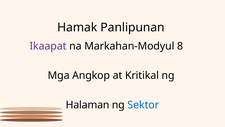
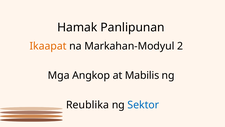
Ikaapat colour: purple -> orange
8: 8 -> 2
Kritikal: Kritikal -> Mabilis
Halaman: Halaman -> Reublika
